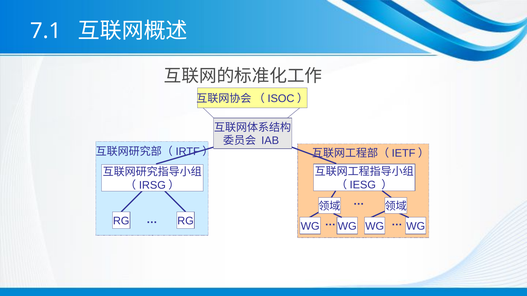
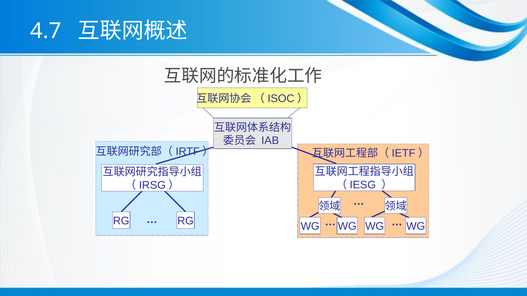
7.1: 7.1 -> 4.7
